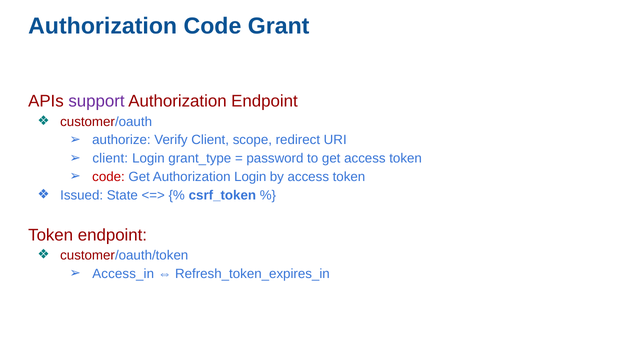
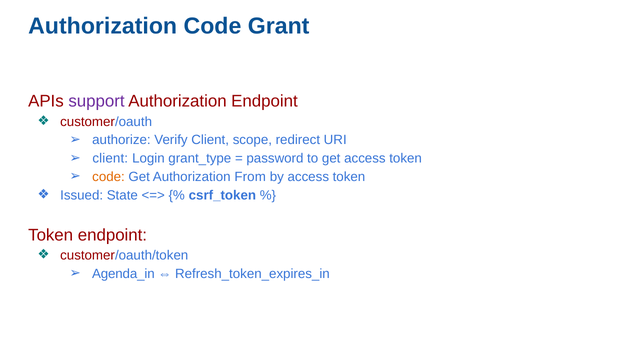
code at (108, 177) colour: red -> orange
Authorization Login: Login -> From
Access_in: Access_in -> Agenda_in
